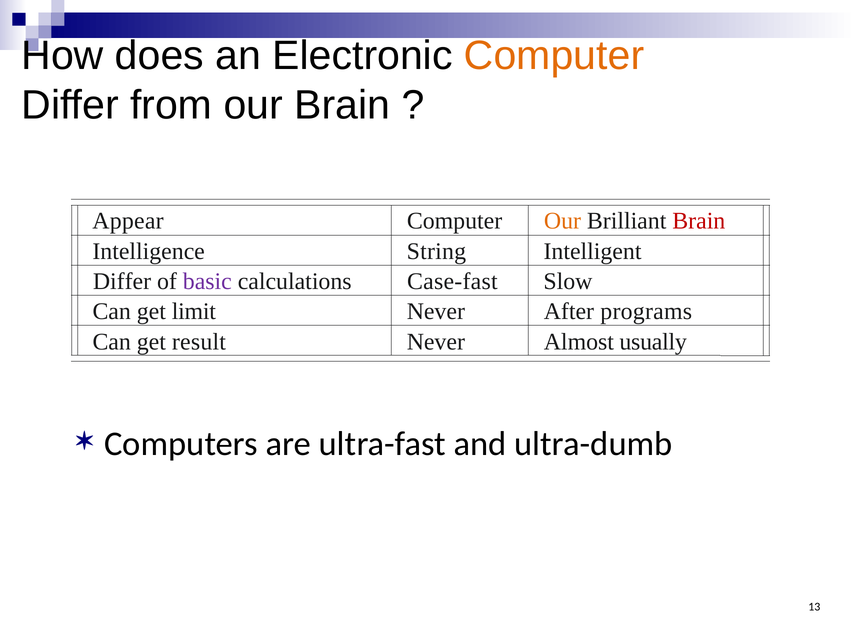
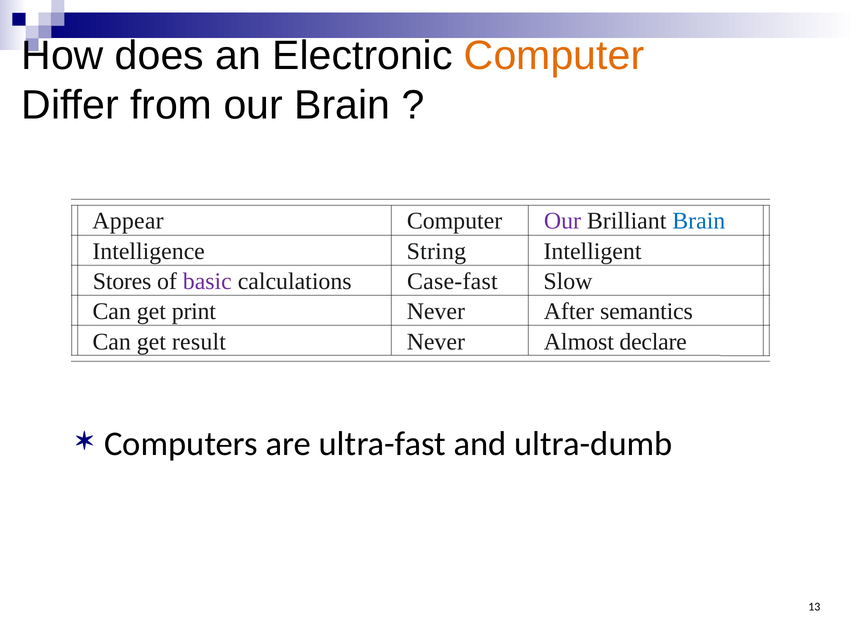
Our at (562, 221) colour: orange -> purple
Brain at (699, 221) colour: red -> blue
Differ at (122, 282): Differ -> Stores
limit: limit -> print
programs: programs -> semantics
usually: usually -> declare
